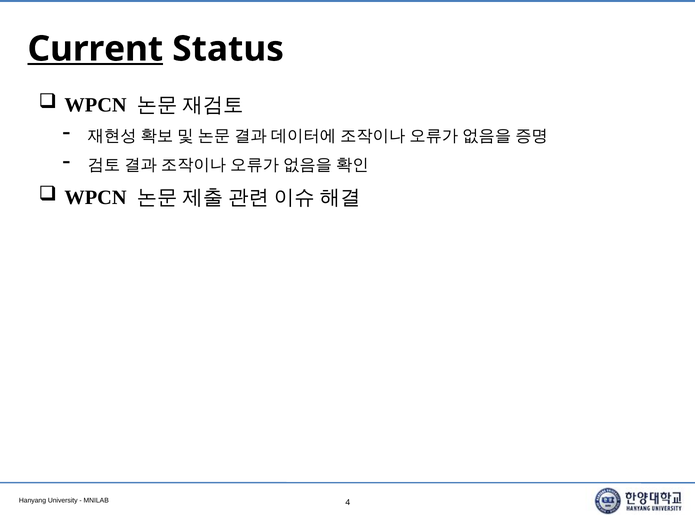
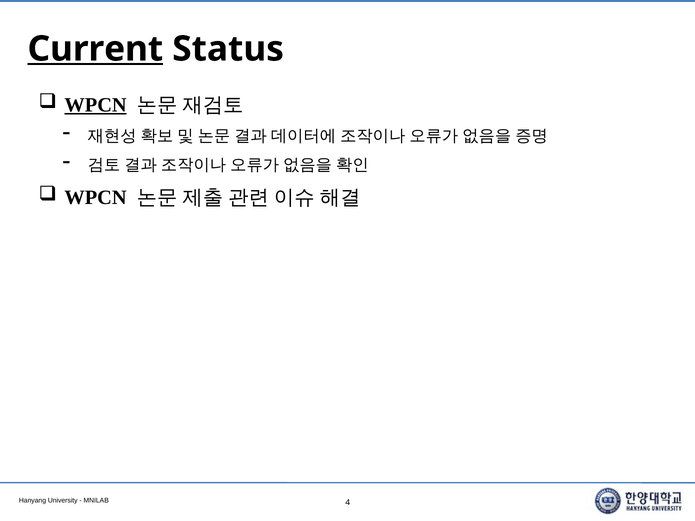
WPCN at (96, 105) underline: none -> present
